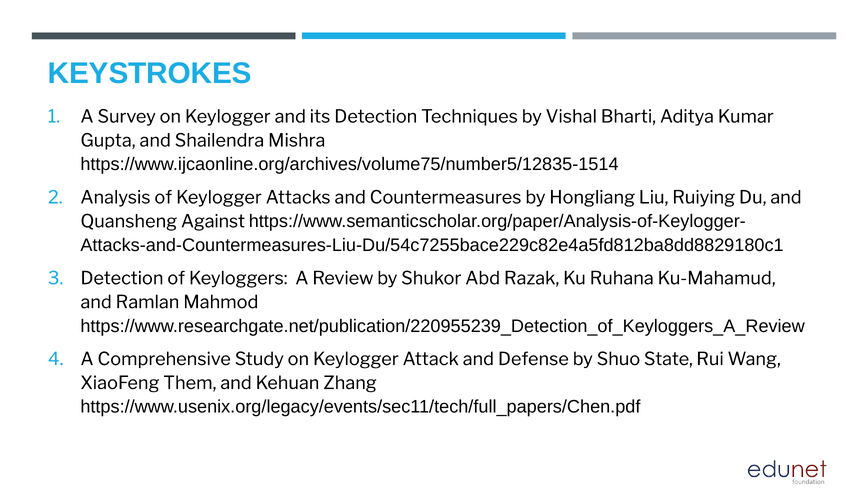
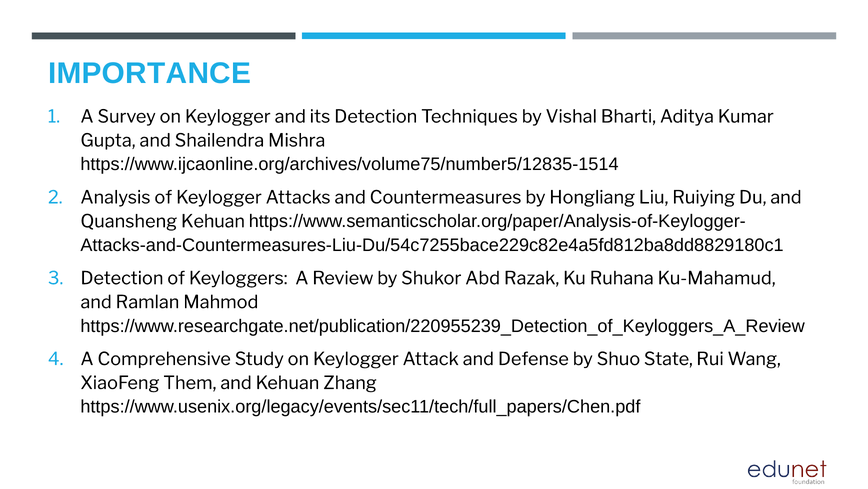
KEYSTROKES: KEYSTROKES -> IMPORTANCE
Quansheng Against: Against -> Kehuan
